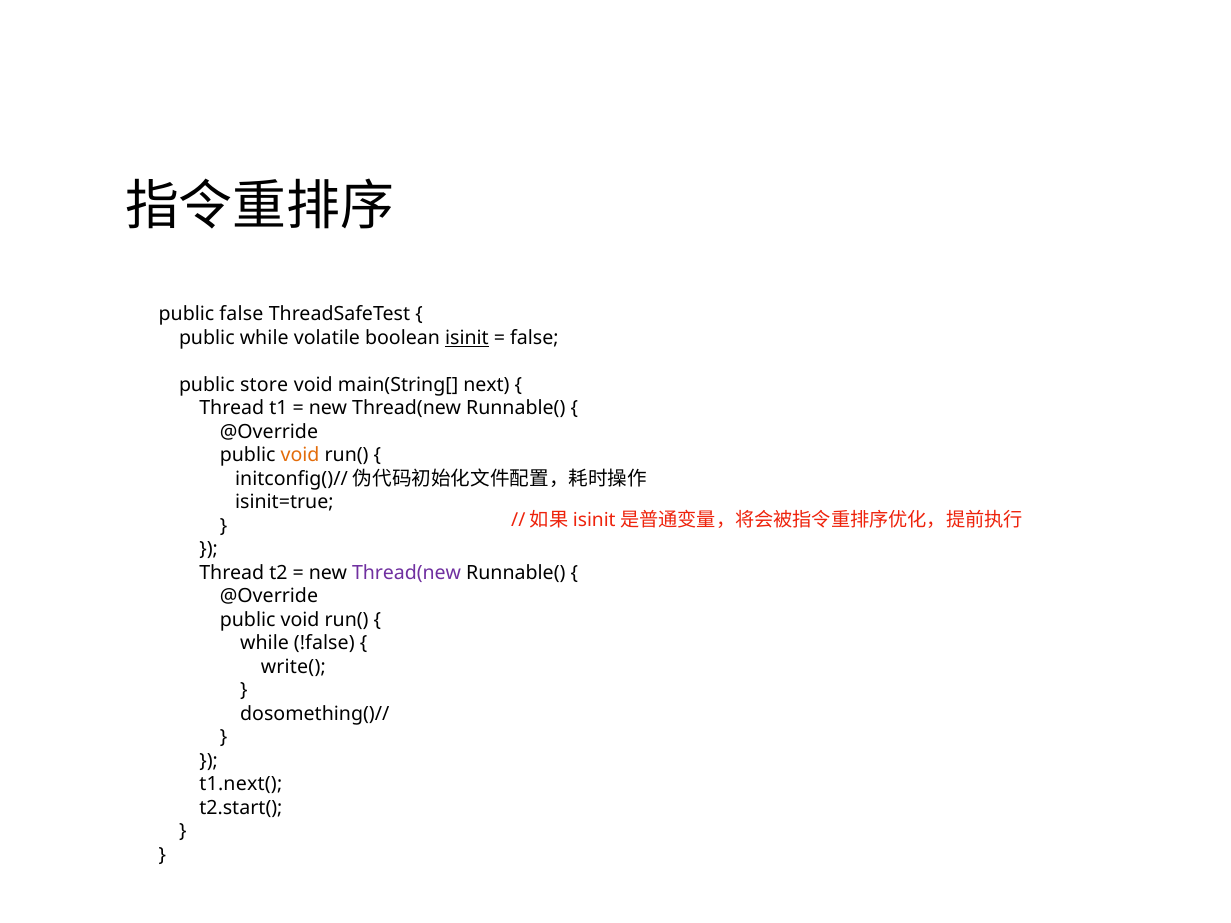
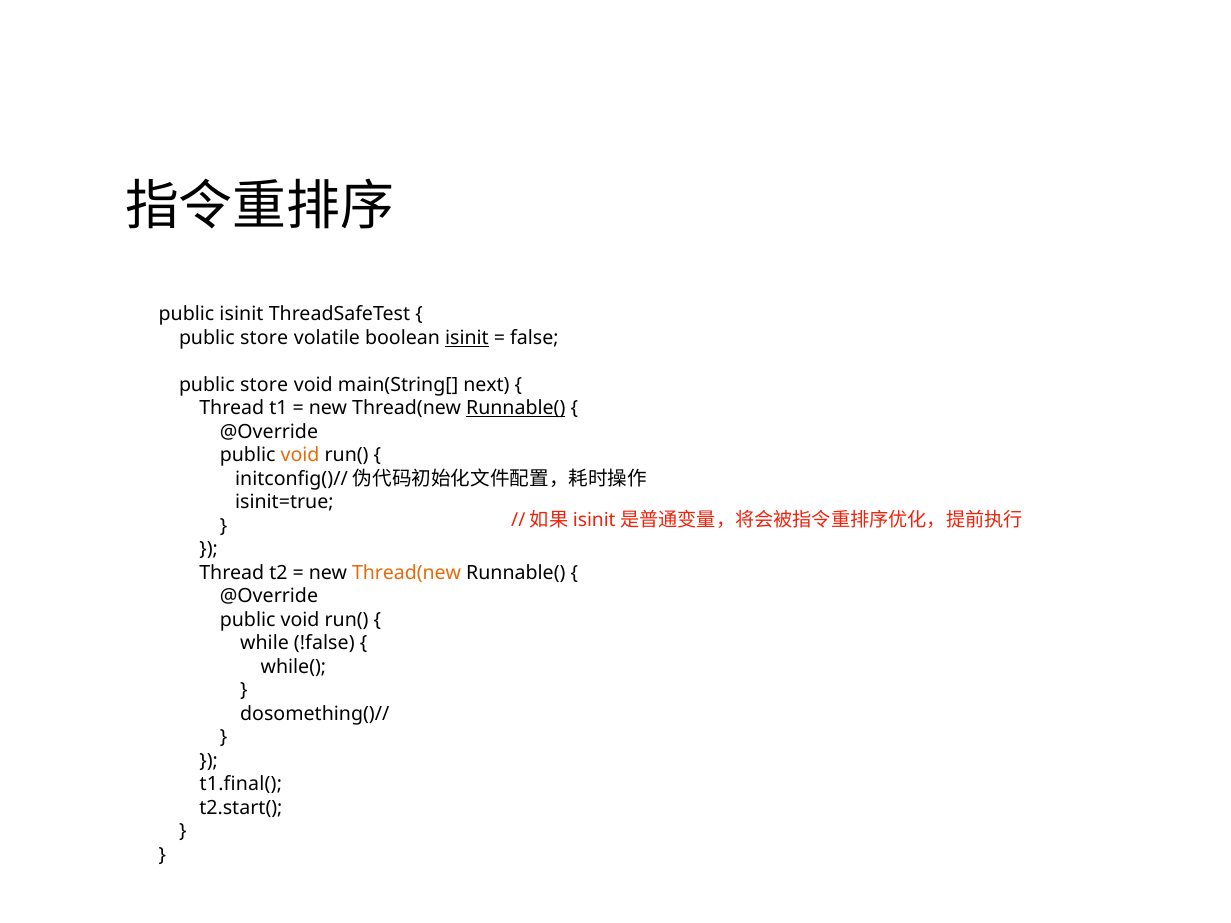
public false: false -> isinit
while at (264, 338): while -> store
Runnable( at (516, 408) underline: none -> present
Thread(new at (407, 573) colour: purple -> orange
write(: write( -> while(
t1.next(: t1.next( -> t1.final(
